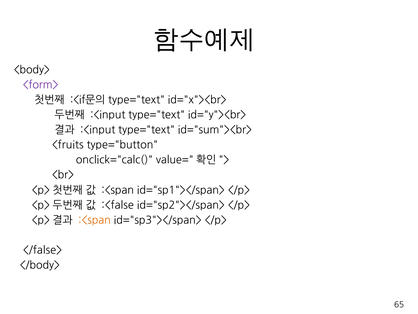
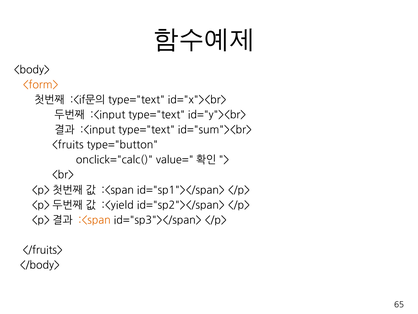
<form> colour: purple -> orange
:<false: :<false -> :<yield
</false>: </false> -> </fruits>
